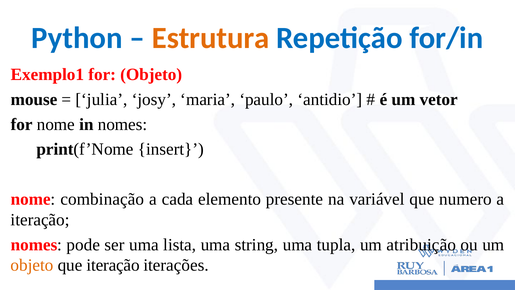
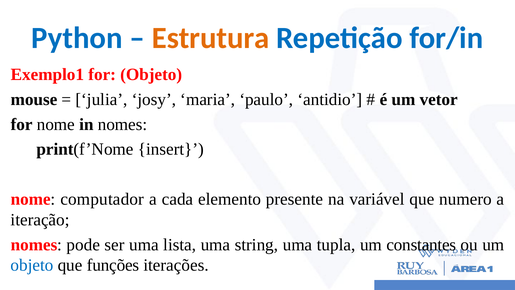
combinação: combinação -> computador
atribuição: atribuição -> constantes
objeto at (32, 265) colour: orange -> blue
que iteração: iteração -> funções
